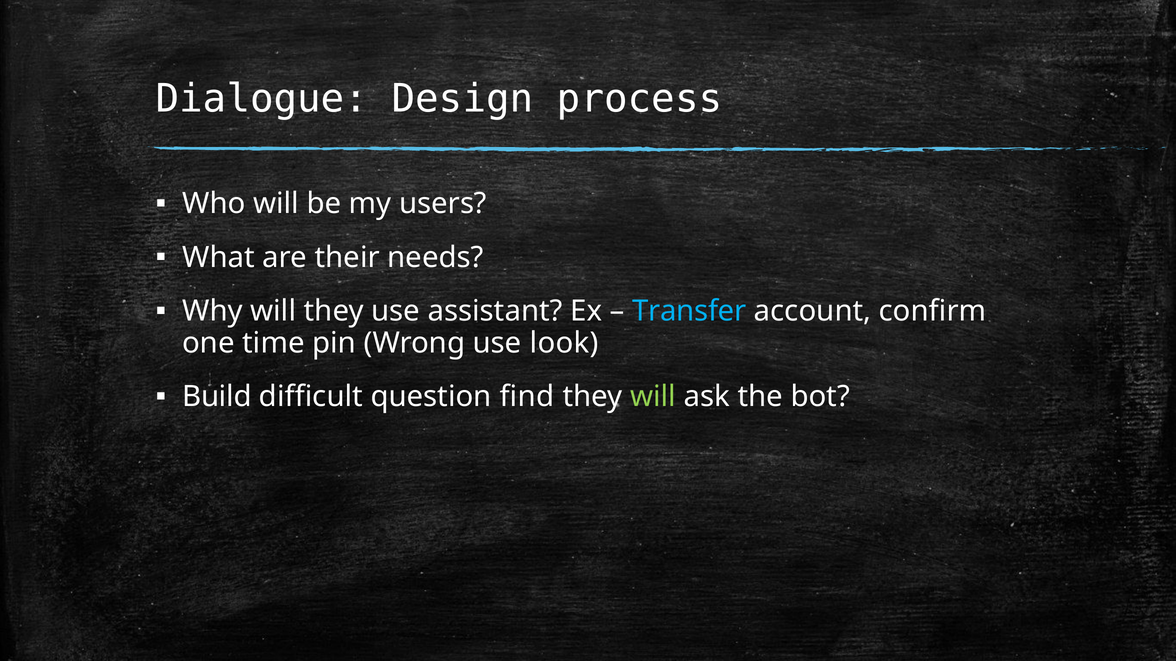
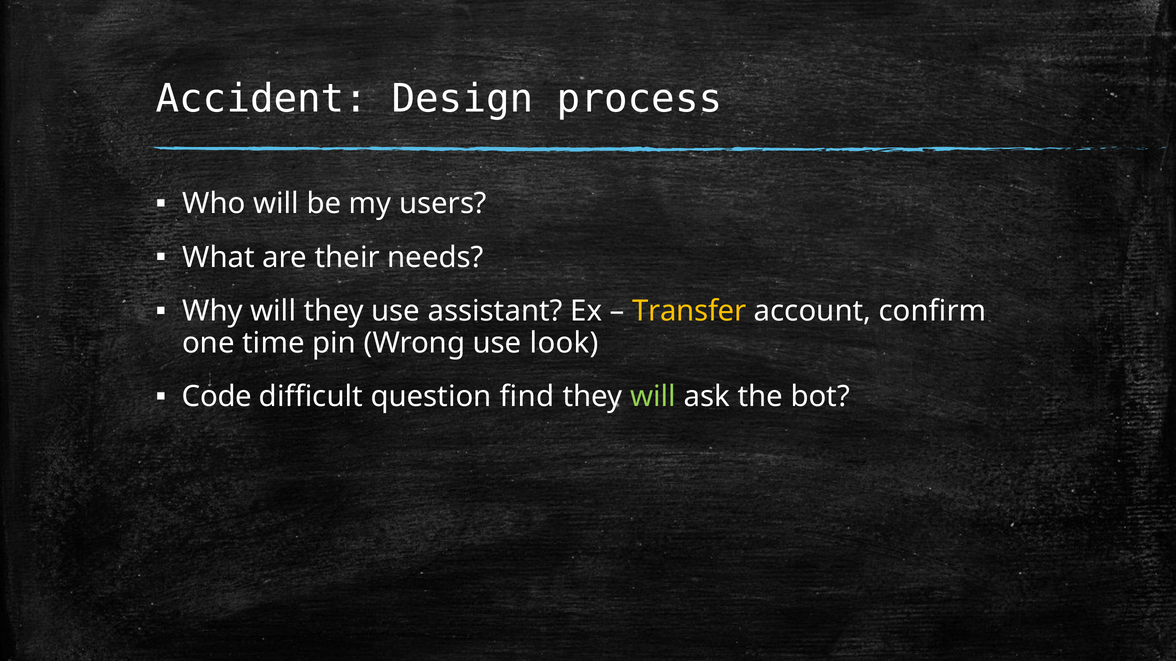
Dialogue: Dialogue -> Accident
Transfer colour: light blue -> yellow
Build: Build -> Code
